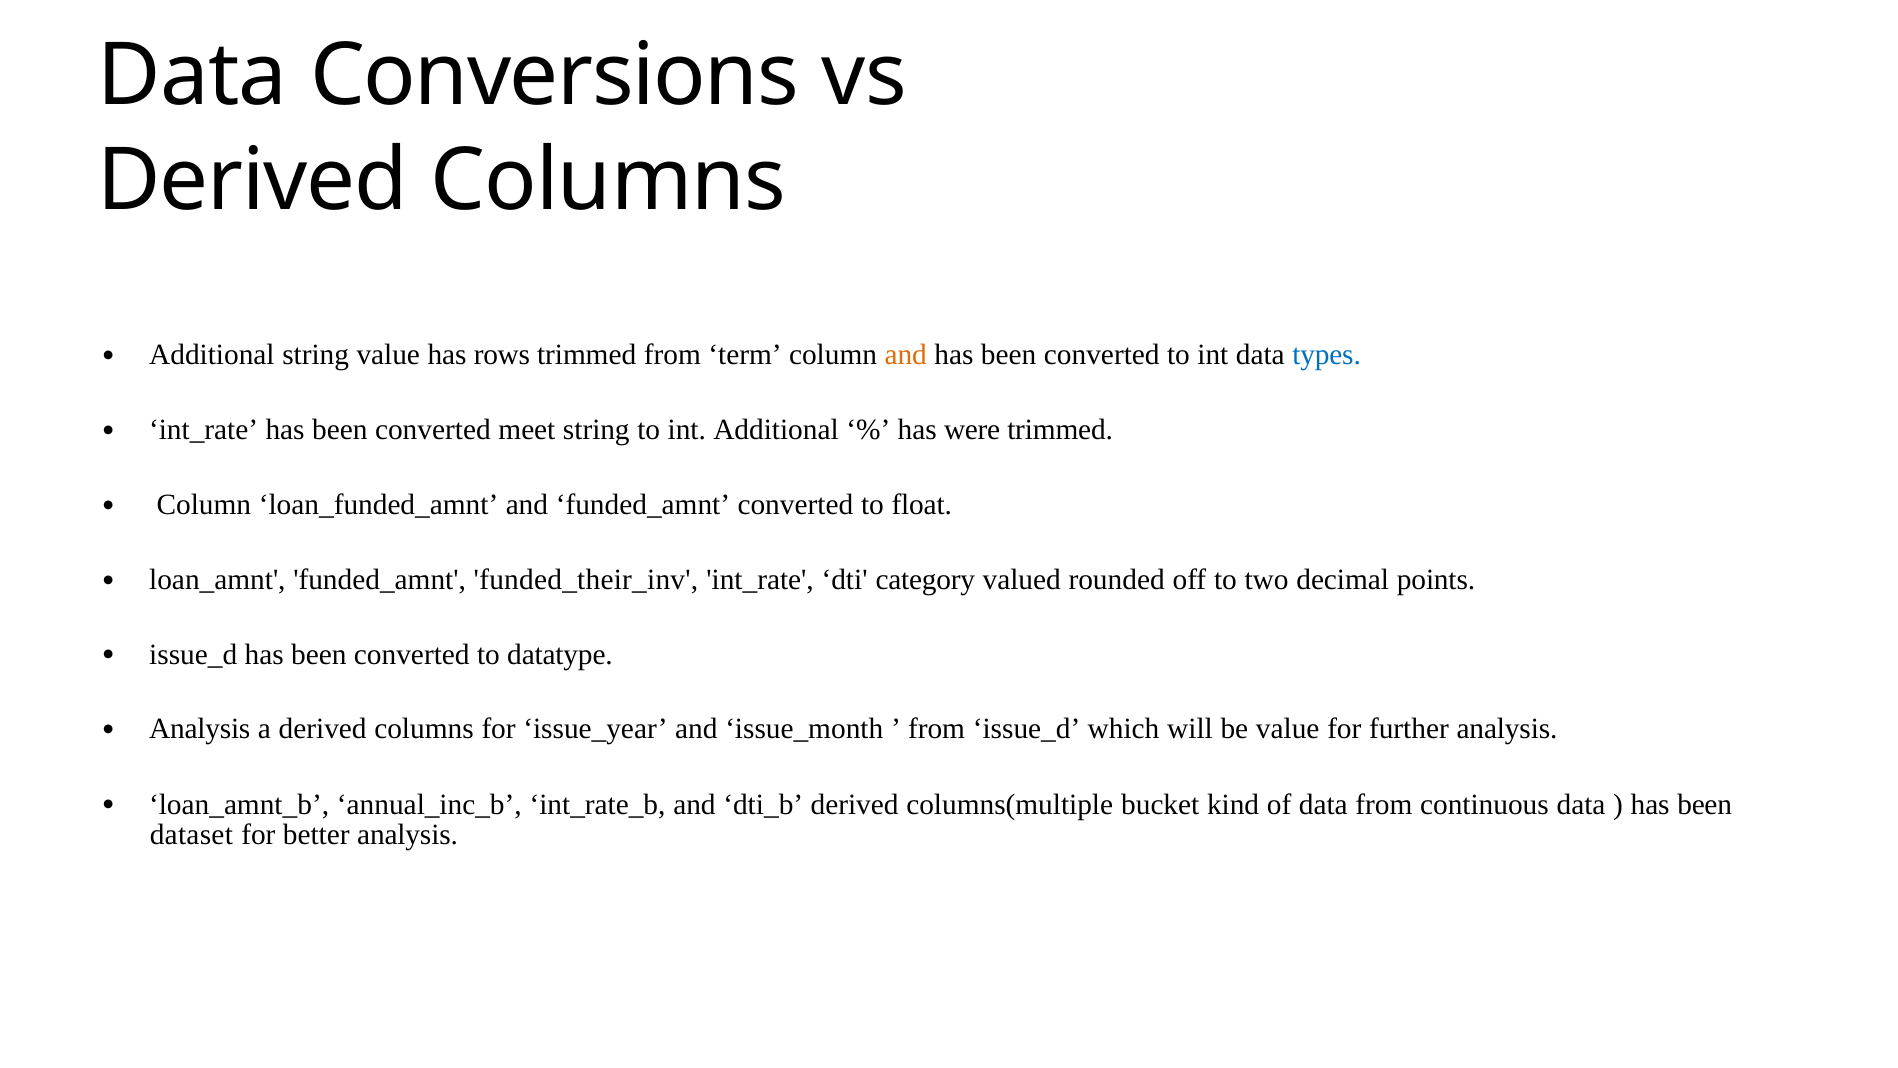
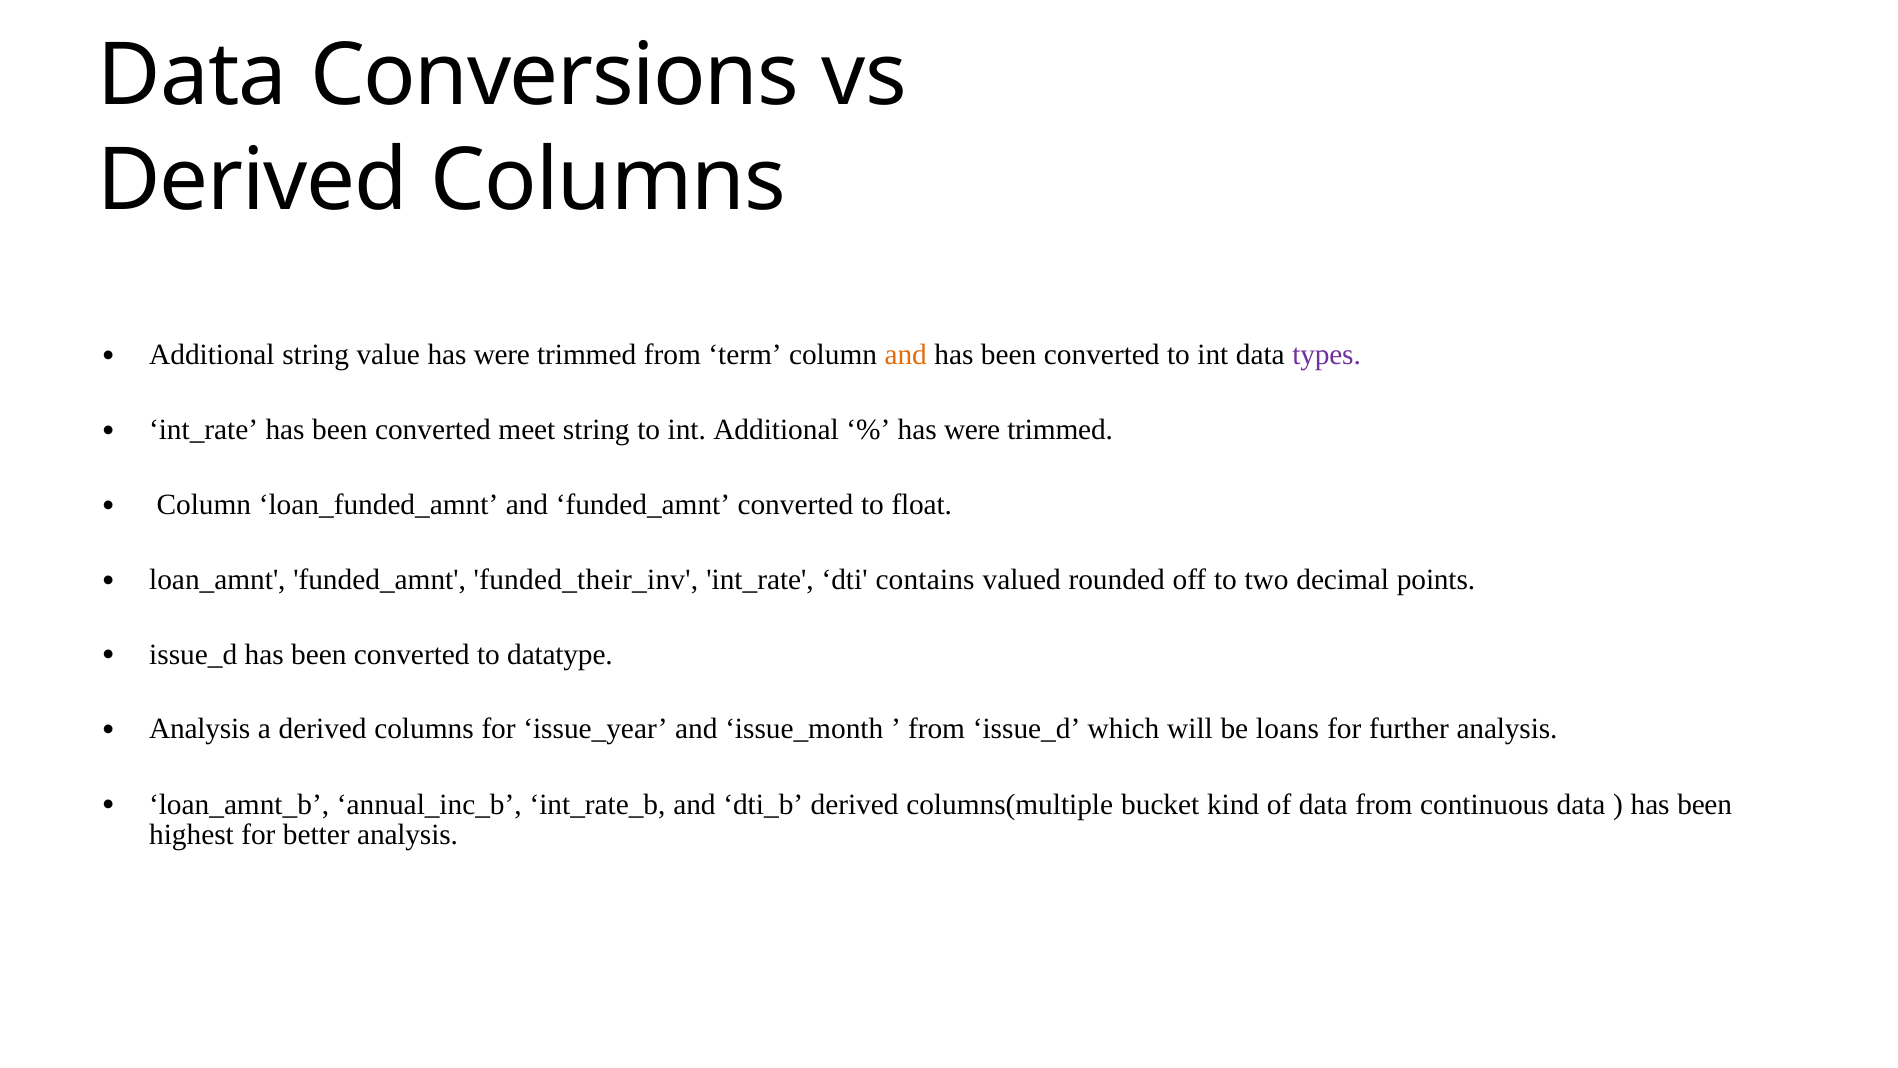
value has rows: rows -> were
types colour: blue -> purple
category: category -> contains
be value: value -> loans
dataset: dataset -> highest
